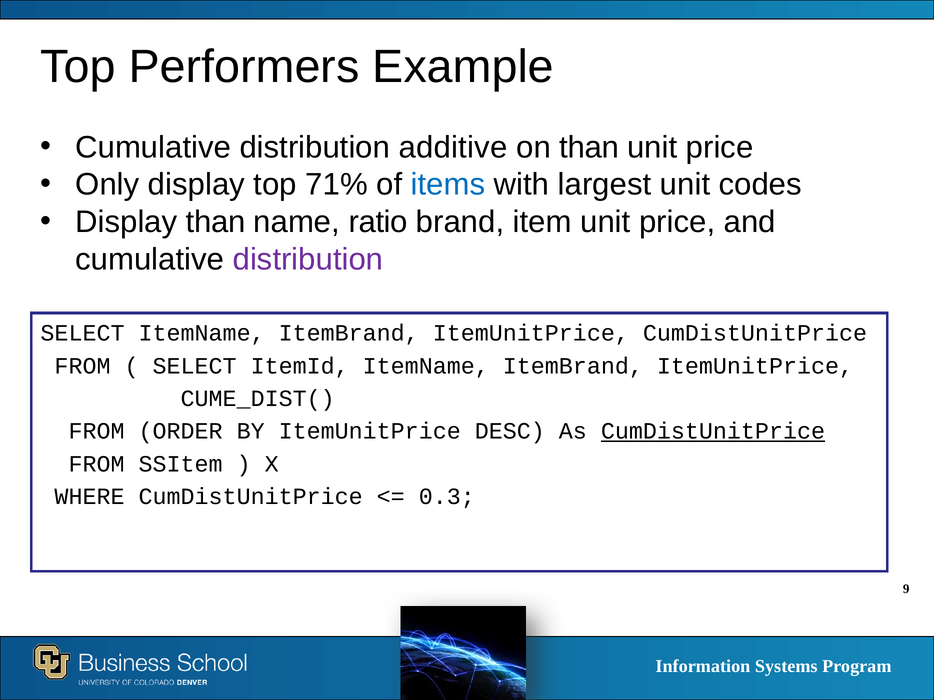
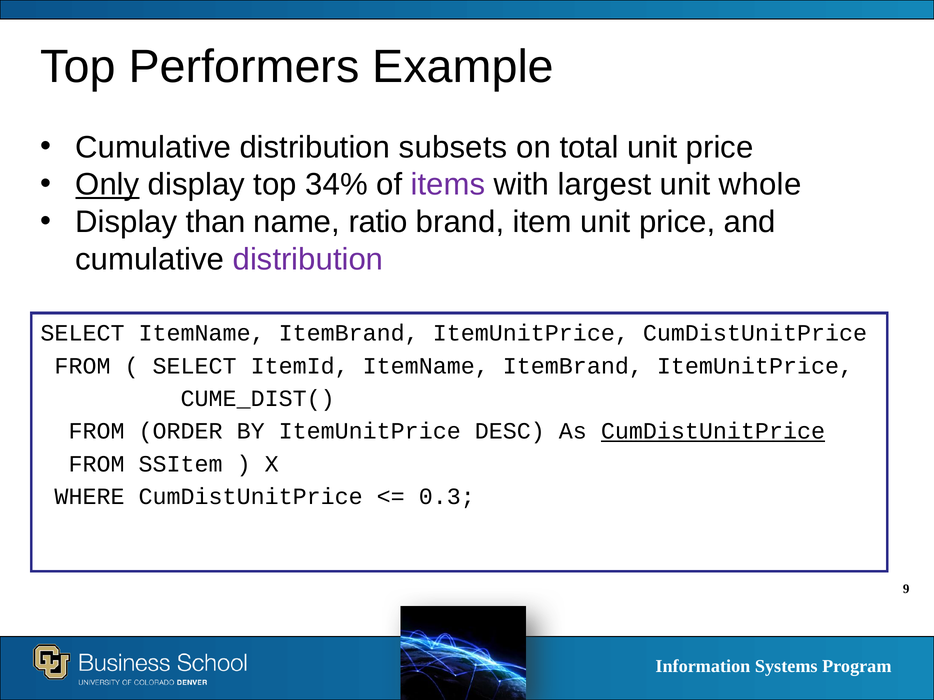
additive: additive -> subsets
on than: than -> total
Only underline: none -> present
71%: 71% -> 34%
items colour: blue -> purple
codes: codes -> whole
